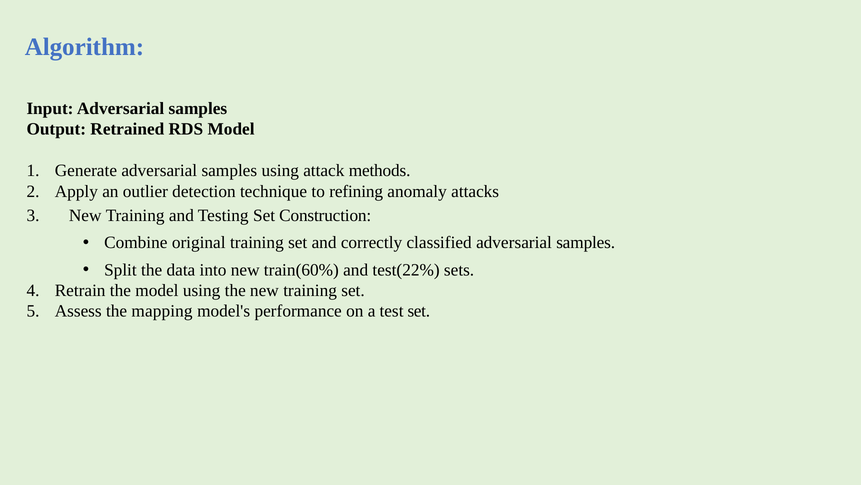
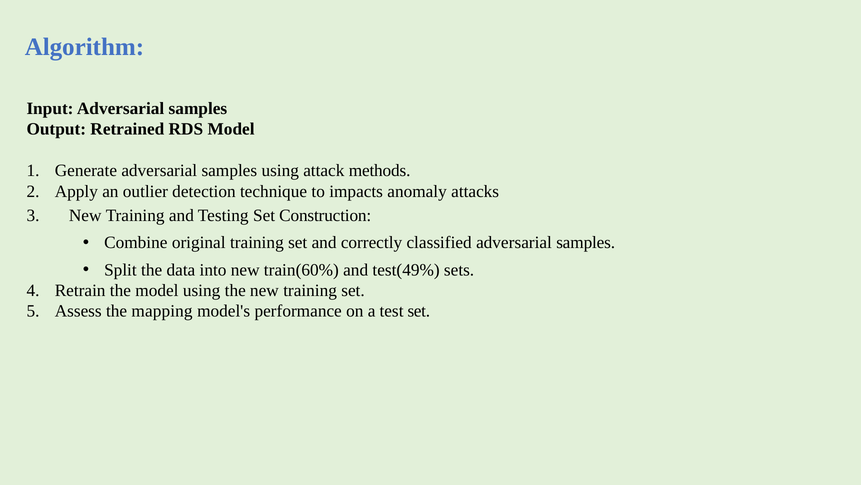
refining: refining -> impacts
test(22%: test(22% -> test(49%
